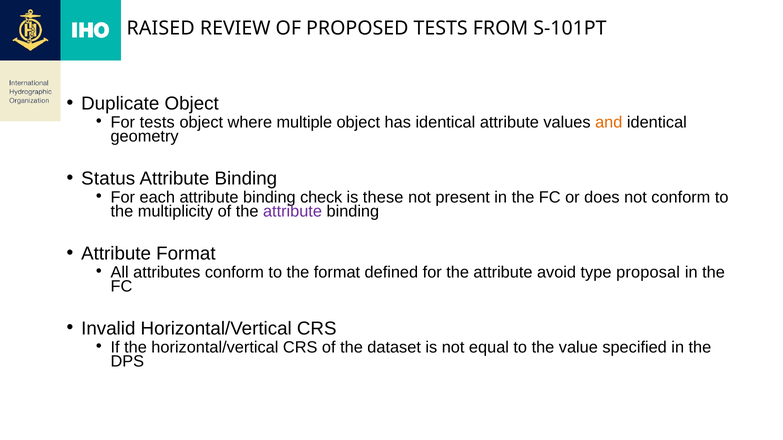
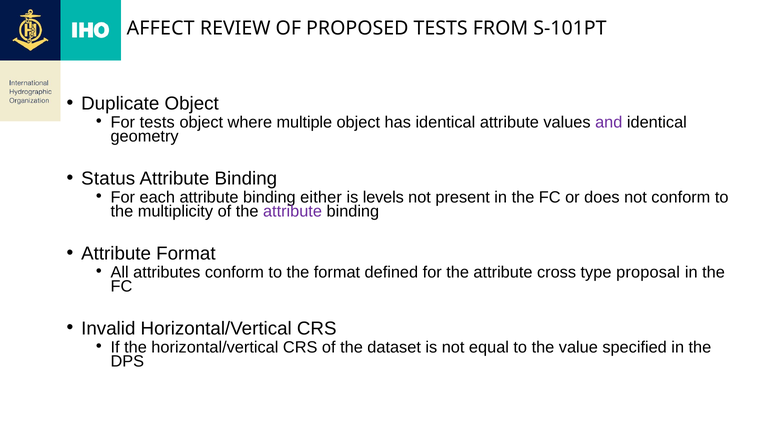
RAISED: RAISED -> AFFECT
and colour: orange -> purple
check: check -> either
these: these -> levels
avoid: avoid -> cross
